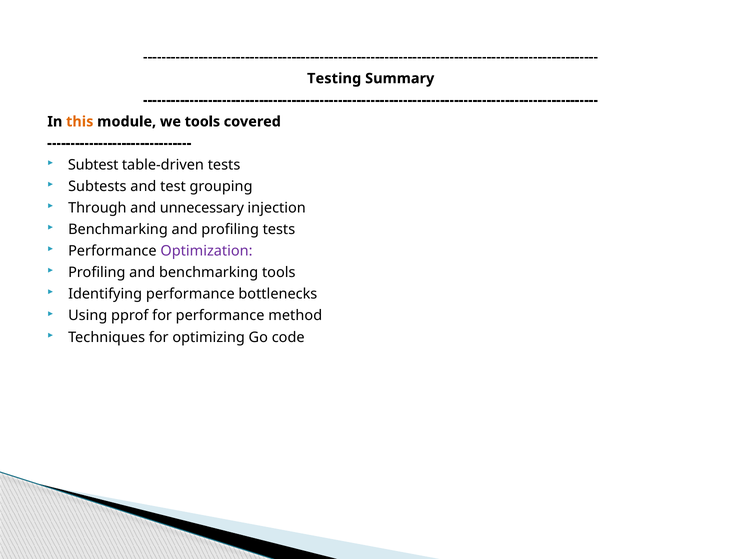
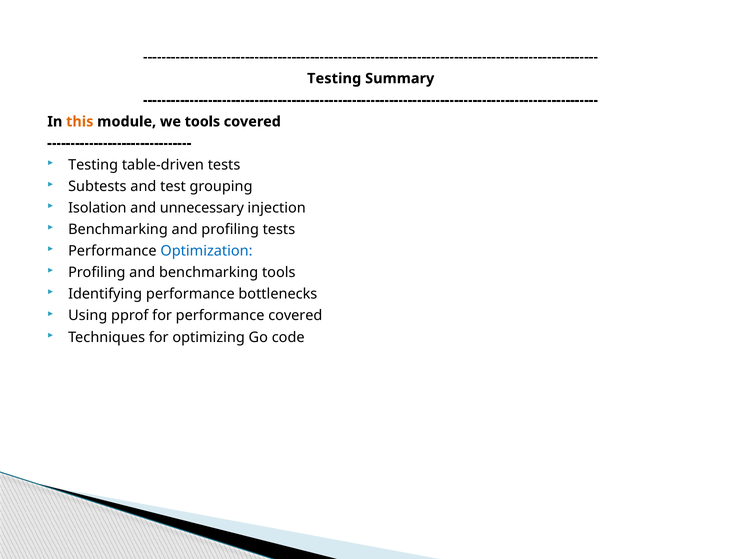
Subtest at (93, 165): Subtest -> Testing
Through: Through -> Isolation
Optimization colour: purple -> blue
performance method: method -> covered
